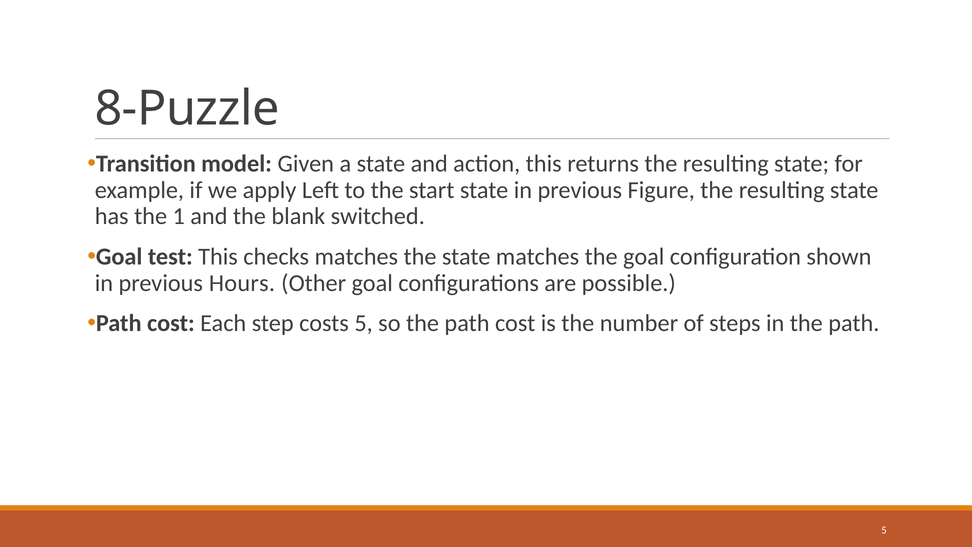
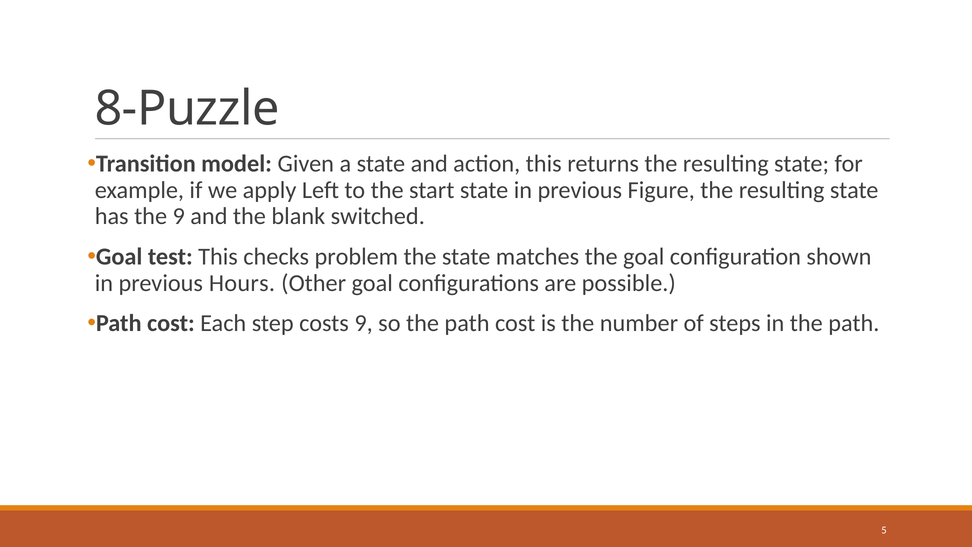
the 1: 1 -> 9
checks matches: matches -> problem
costs 5: 5 -> 9
